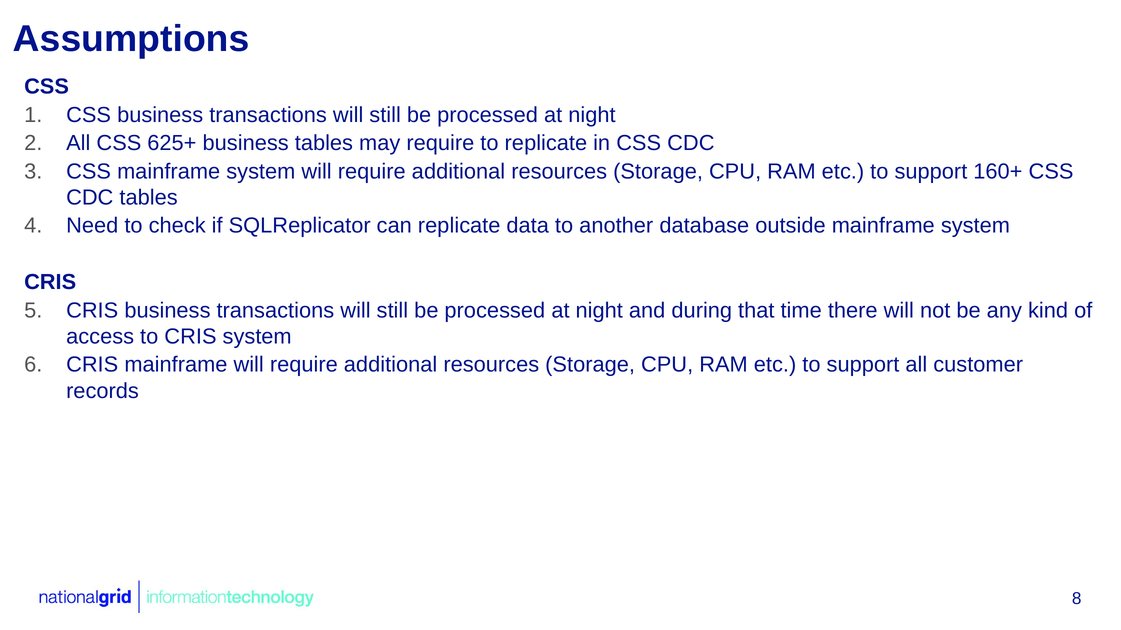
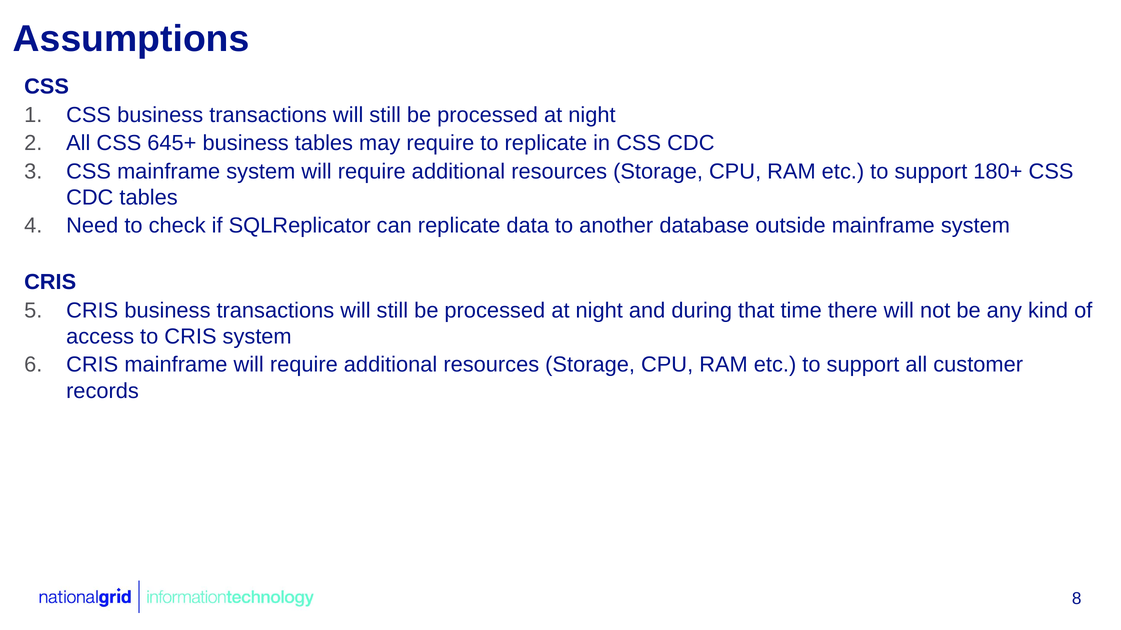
625+: 625+ -> 645+
160+: 160+ -> 180+
